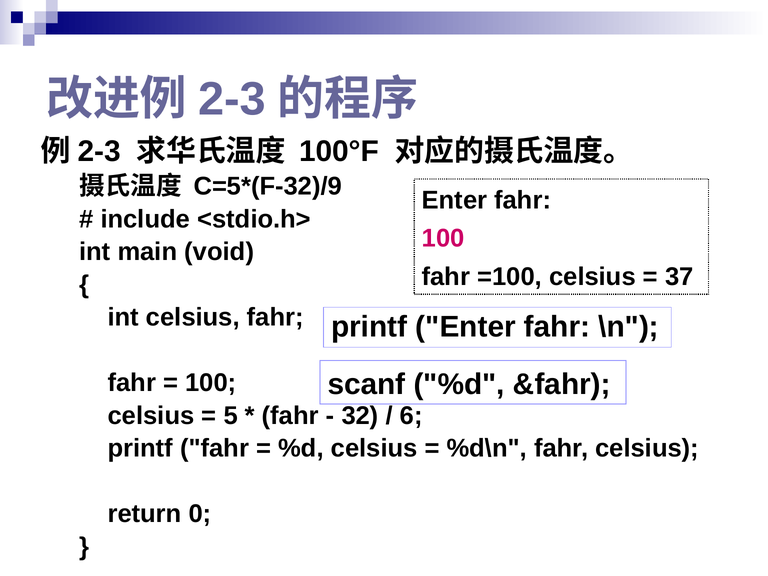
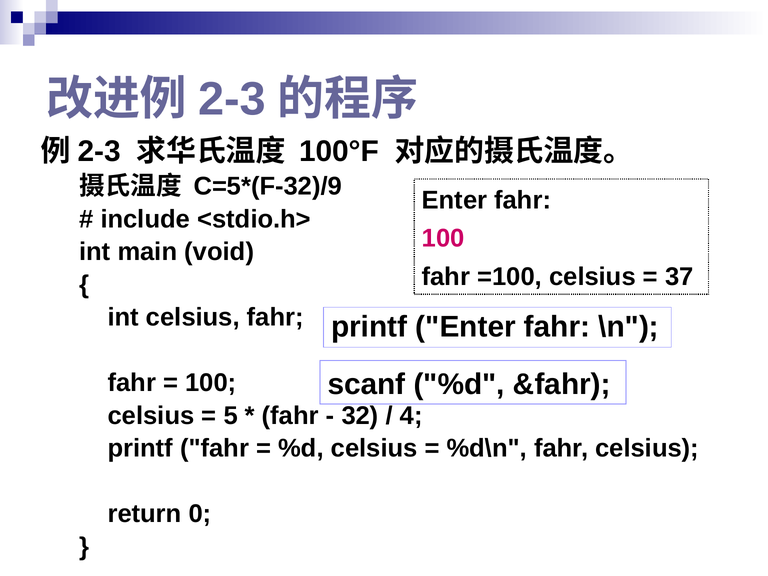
6: 6 -> 4
